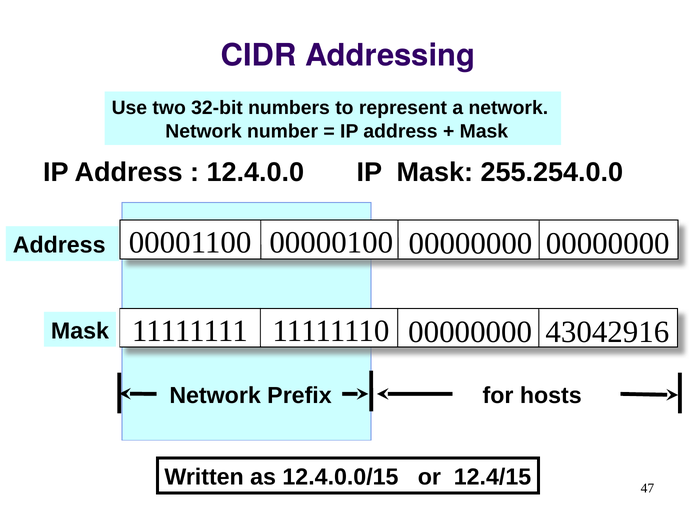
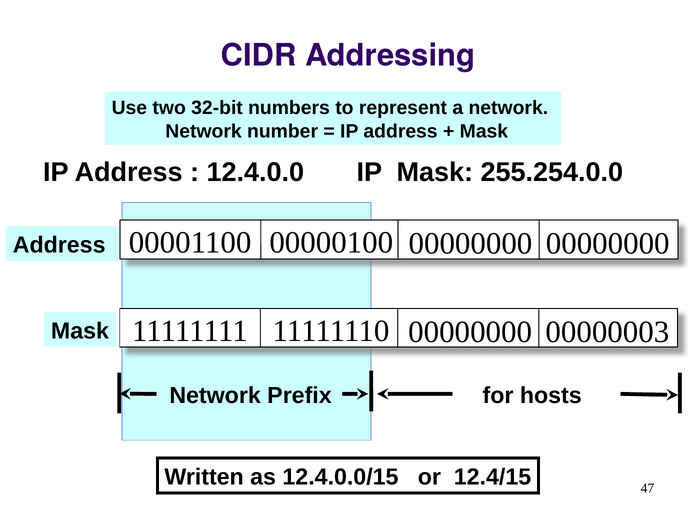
43042916: 43042916 -> 00000003
